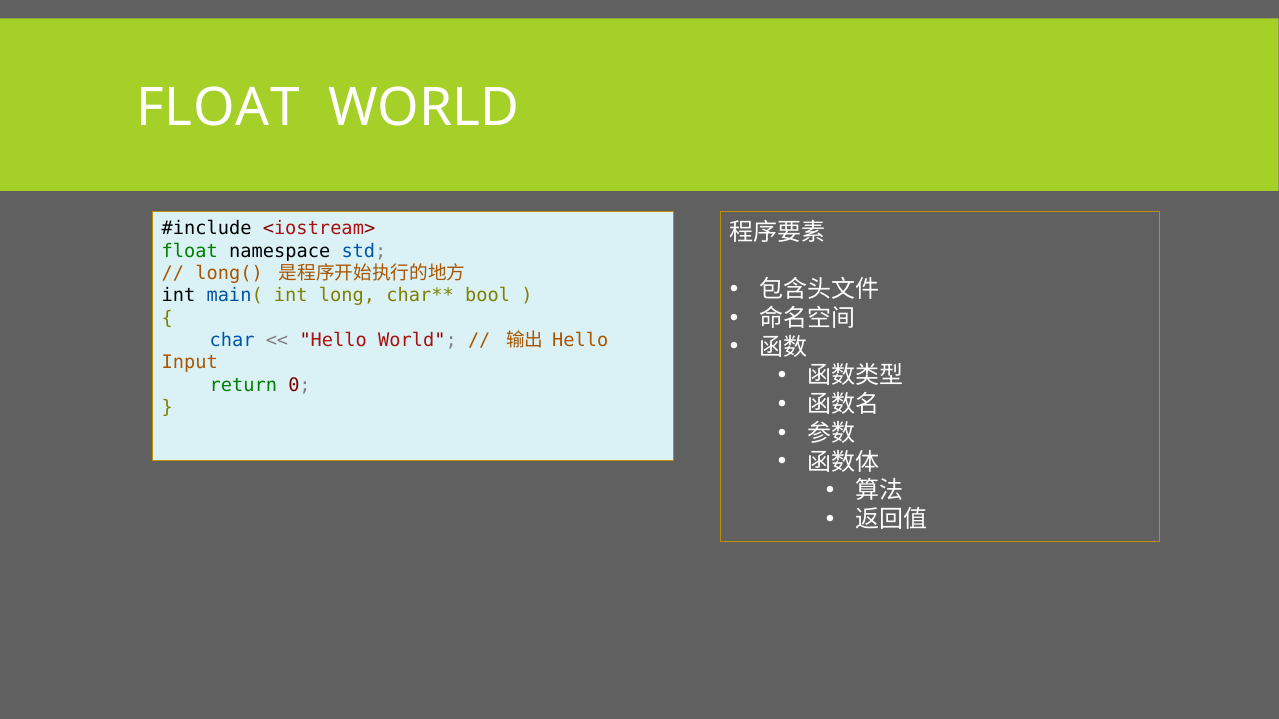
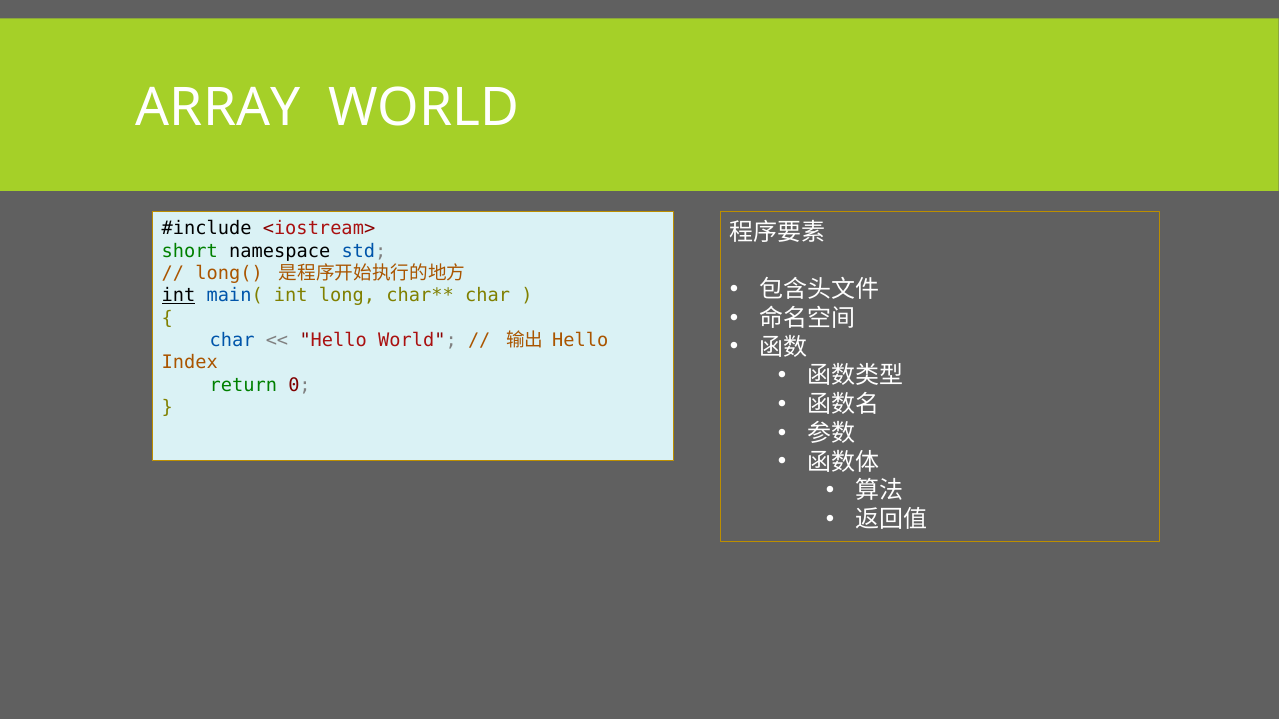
FLOAT at (218, 108): FLOAT -> ARRAY
float at (190, 251): float -> short
int at (178, 296) underline: none -> present
bool at (488, 296): bool -> char
Input: Input -> Index
